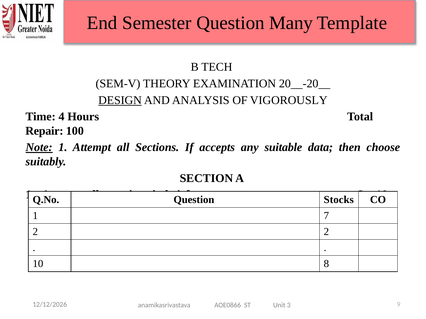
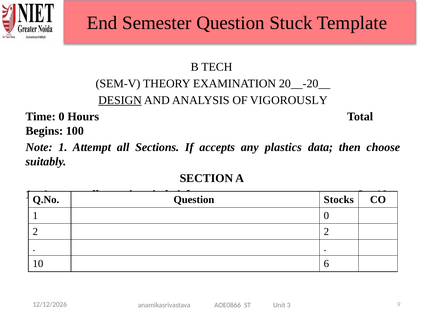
Many: Many -> Stuck
Time 4: 4 -> 0
Repair: Repair -> Begins
Note underline: present -> none
suitable: suitable -> plastics
1 7: 7 -> 0
8: 8 -> 6
